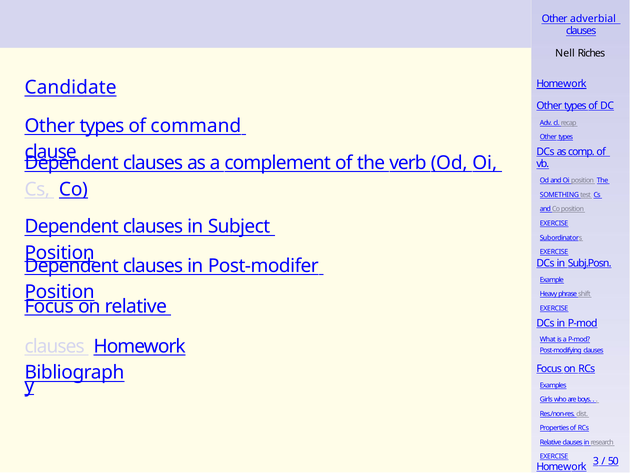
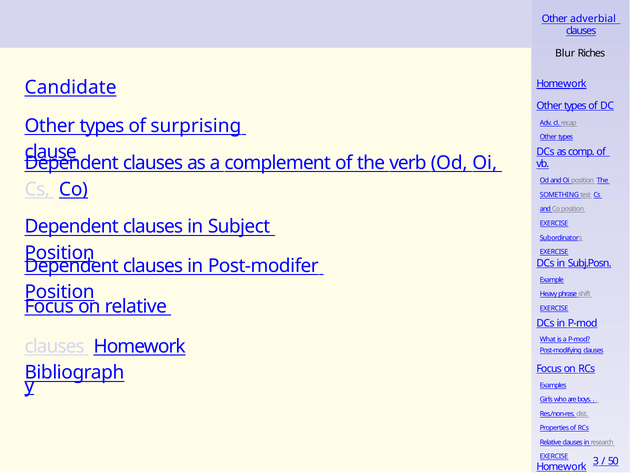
Nell: Nell -> Blur
command: command -> surprising
